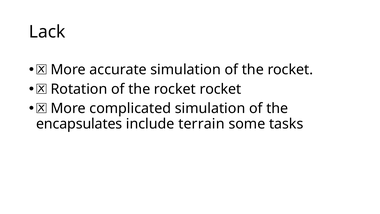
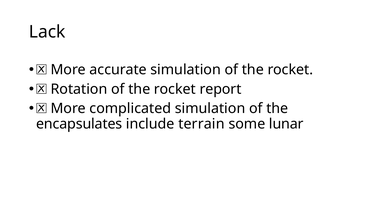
rocket rocket: rocket -> report
tasks: tasks -> lunar
